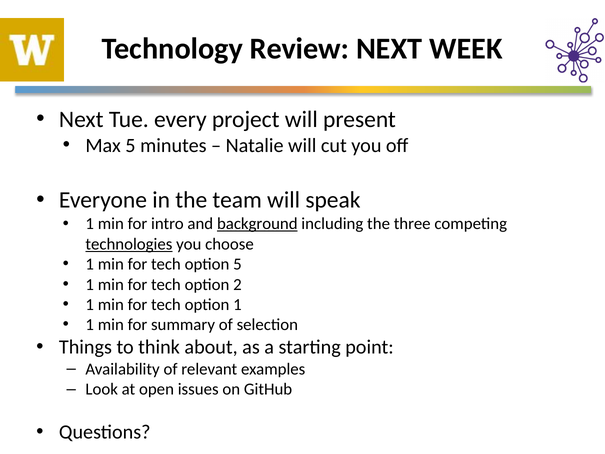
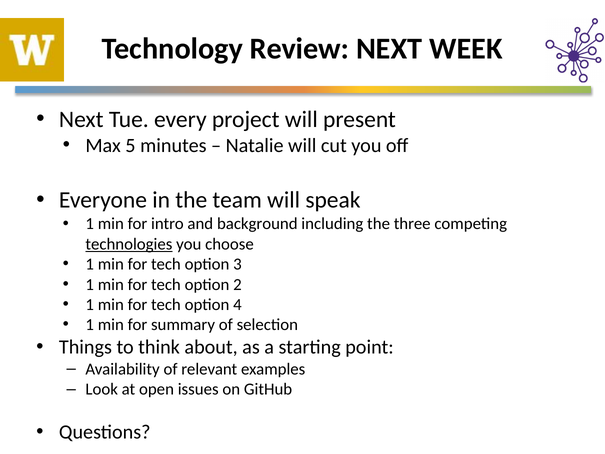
background underline: present -> none
option 5: 5 -> 3
option 1: 1 -> 4
